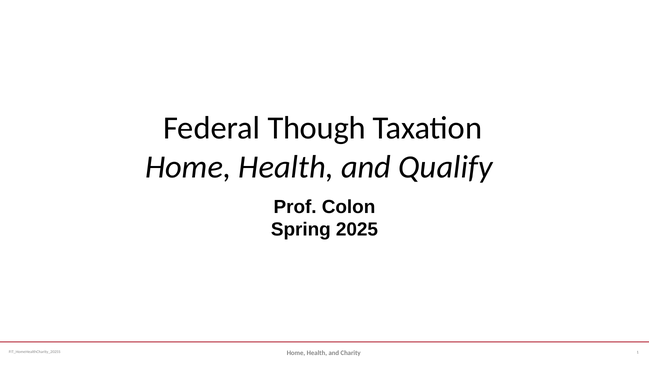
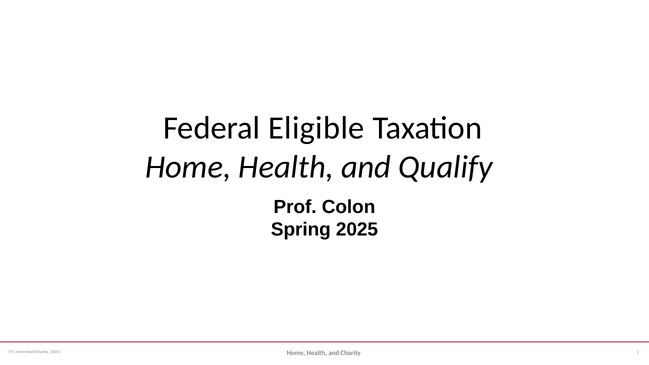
Though: Though -> Eligible
